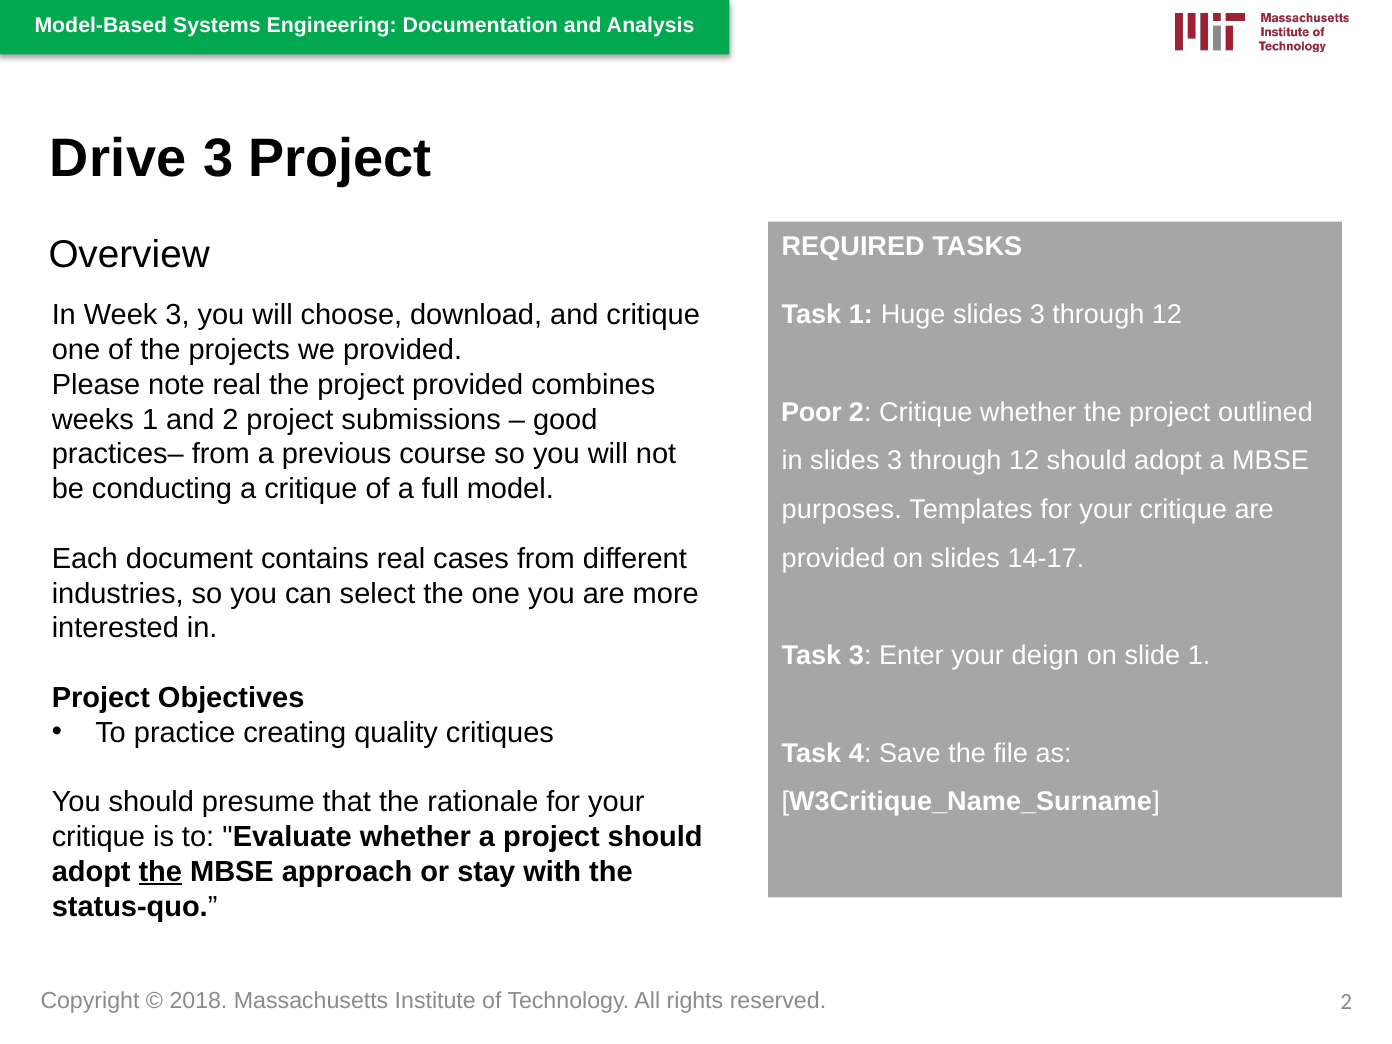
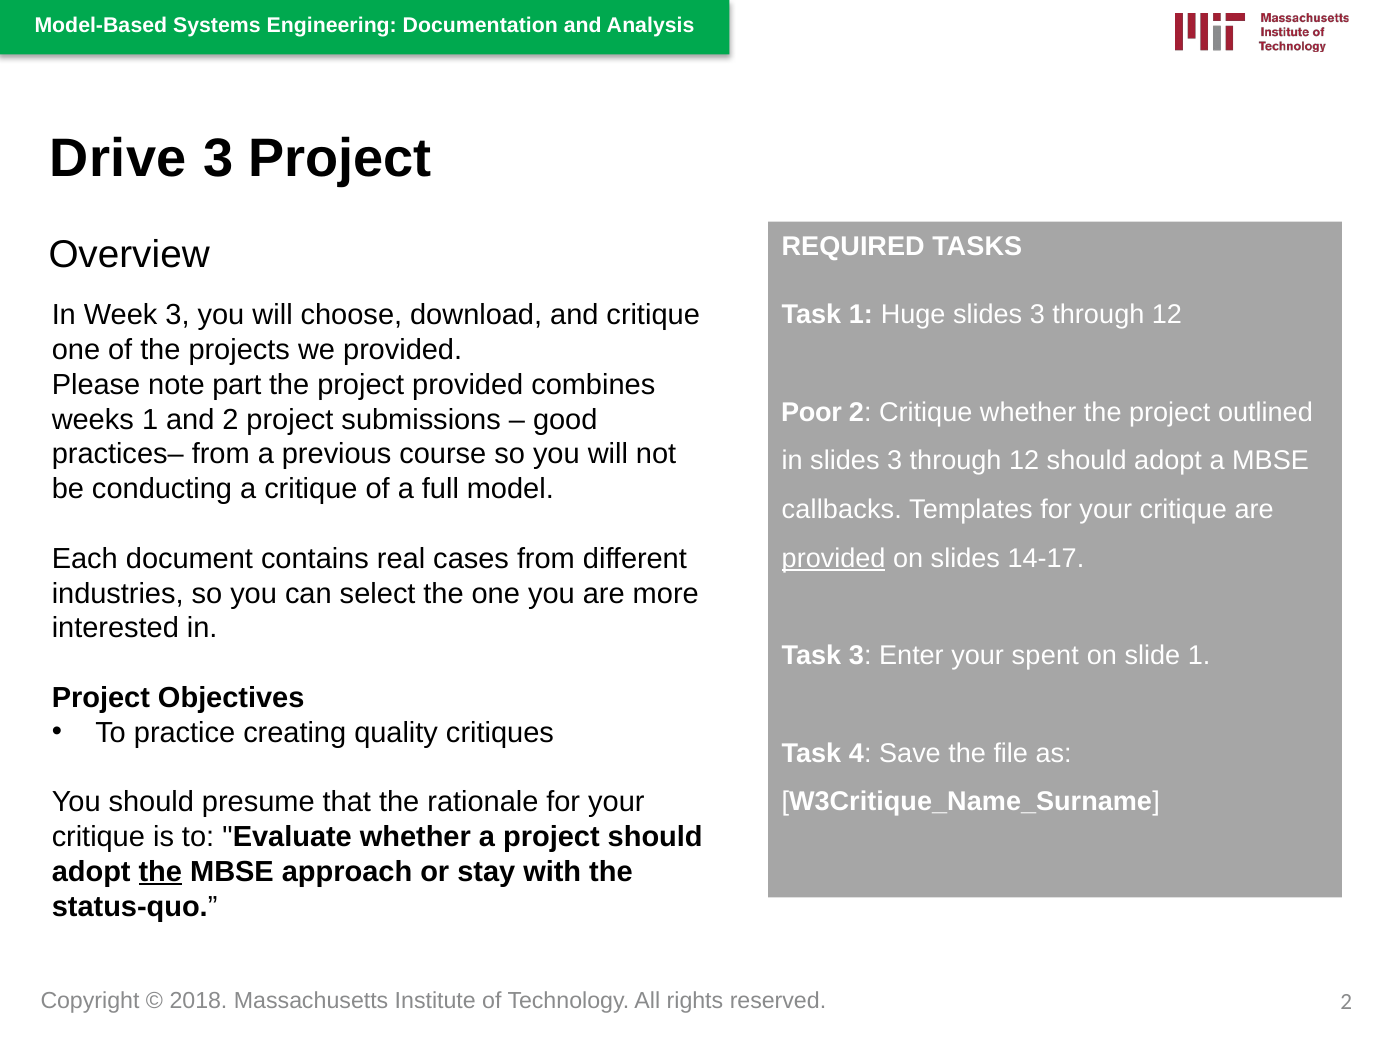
note real: real -> part
purposes: purposes -> callbacks
provided at (834, 558) underline: none -> present
deign: deign -> spent
